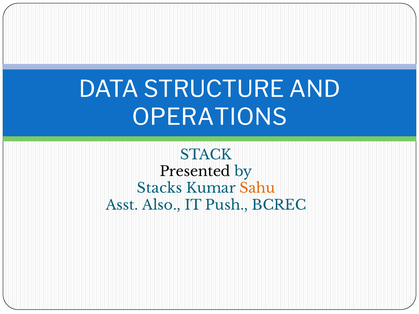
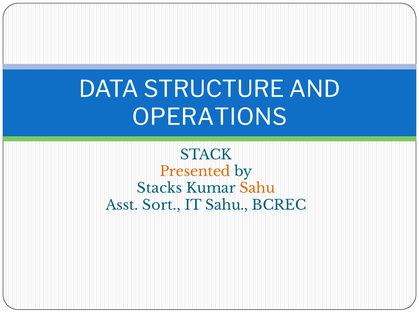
Presented colour: black -> orange
Also: Also -> Sort
IT Push: Push -> Sahu
